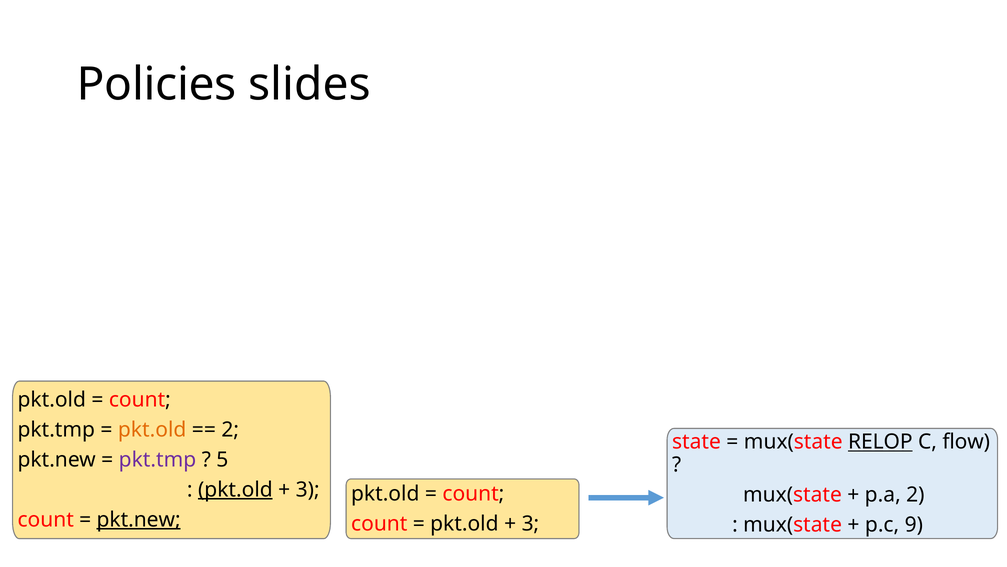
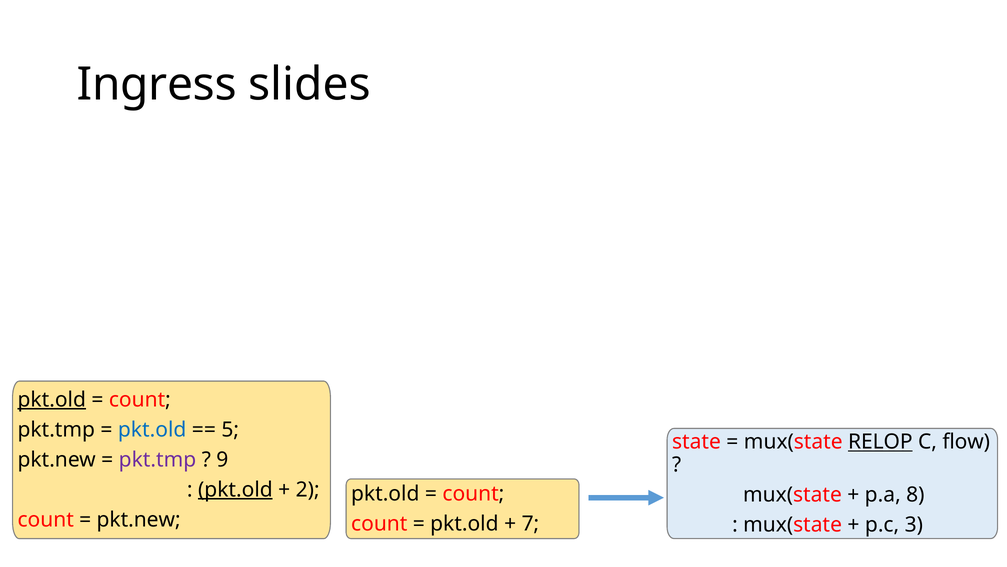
Policies: Policies -> Ingress
pkt.old at (52, 399) underline: none -> present
pkt.old at (152, 429) colour: orange -> blue
2 at (230, 429): 2 -> 5
5: 5 -> 9
3 at (308, 489): 3 -> 2
p.a 2: 2 -> 8
pkt.new at (139, 519) underline: present -> none
3 at (530, 523): 3 -> 7
9: 9 -> 3
